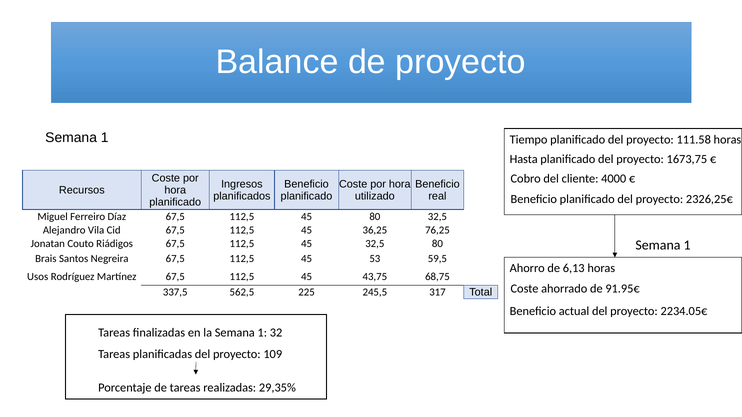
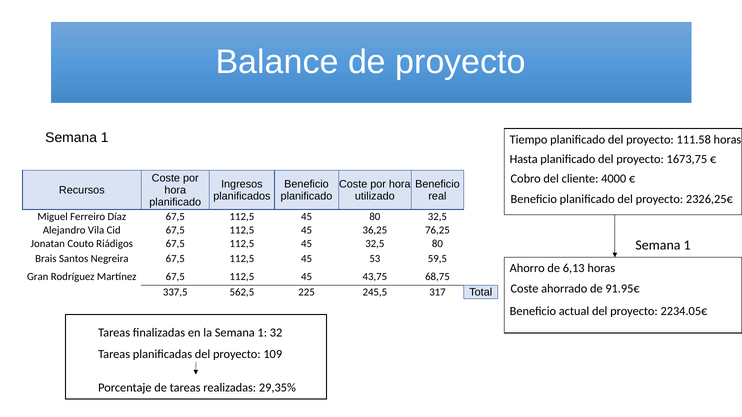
Usos: Usos -> Gran
